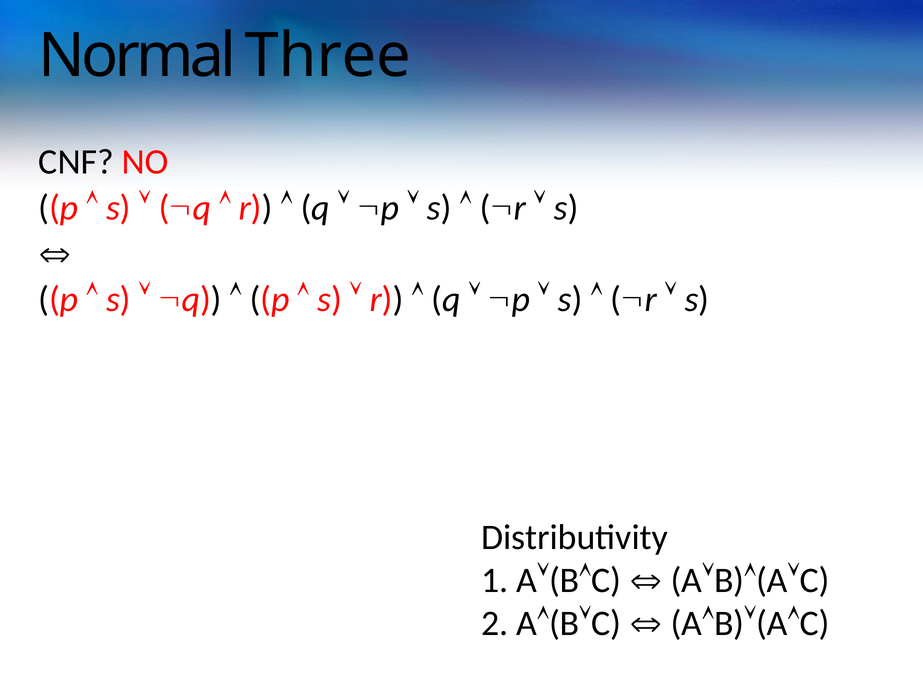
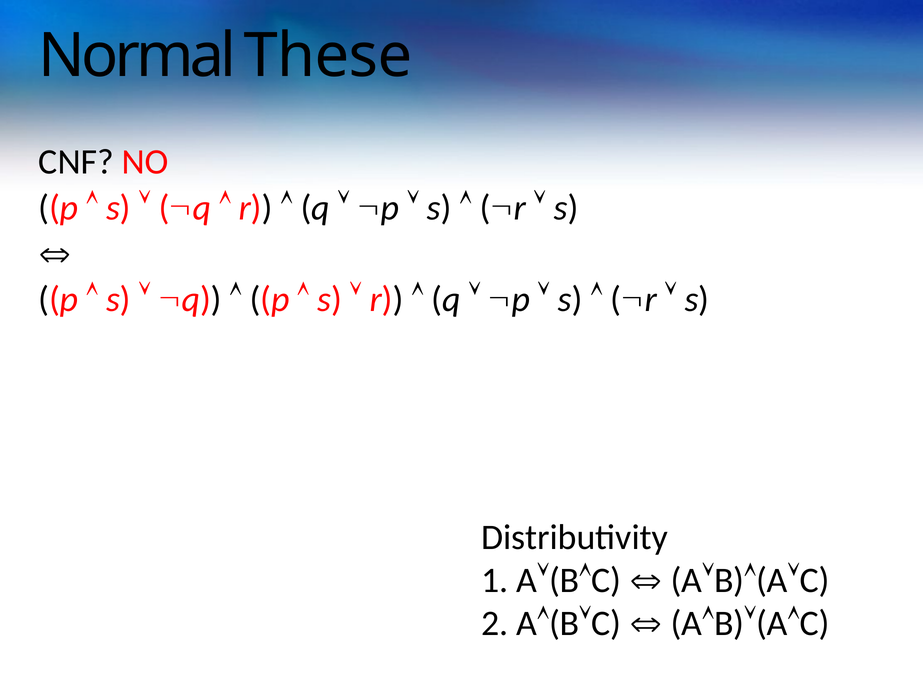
Three: Three -> These
